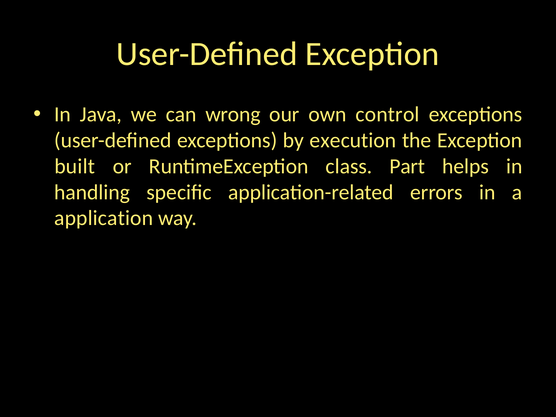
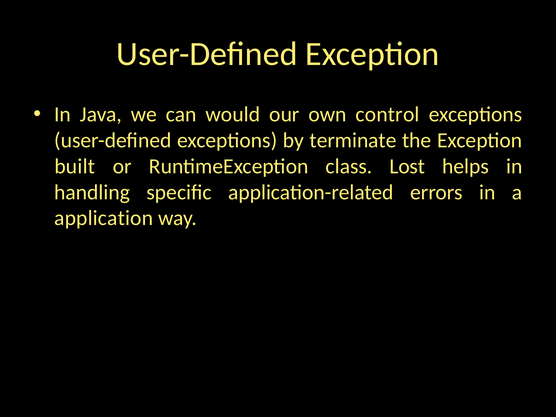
wrong: wrong -> would
execution: execution -> terminate
Part: Part -> Lost
